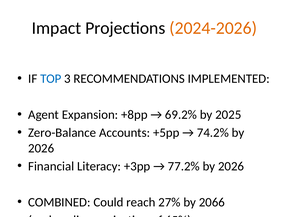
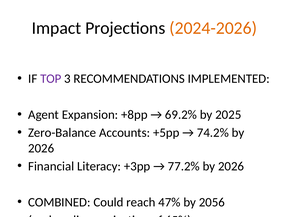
TOP colour: blue -> purple
27%: 27% -> 47%
2066: 2066 -> 2056
